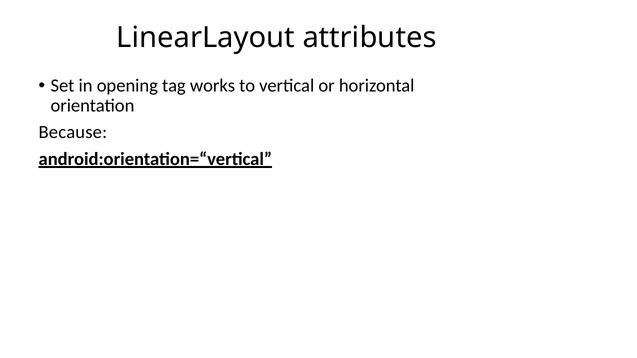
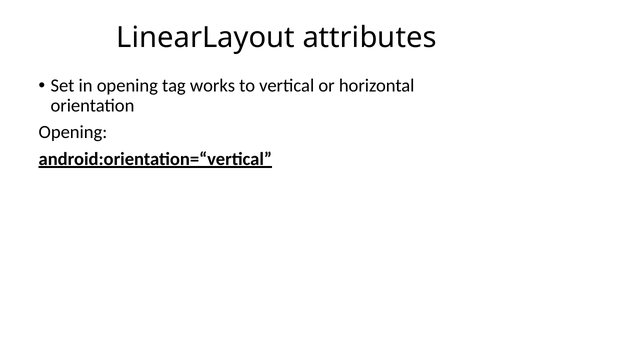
Because at (73, 132): Because -> Opening
